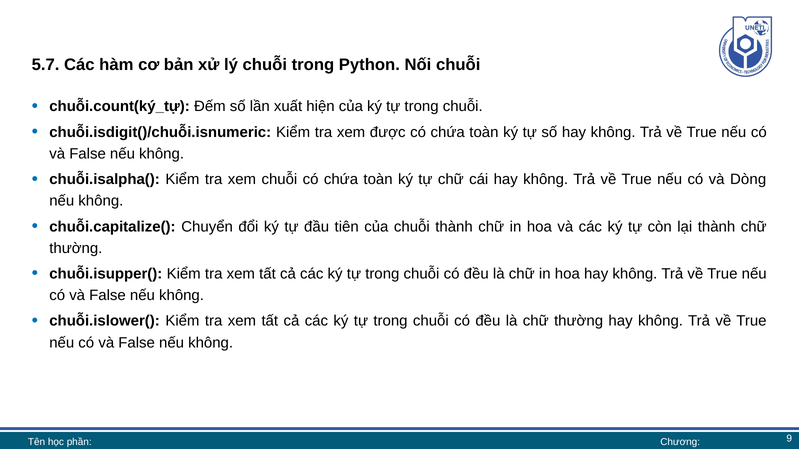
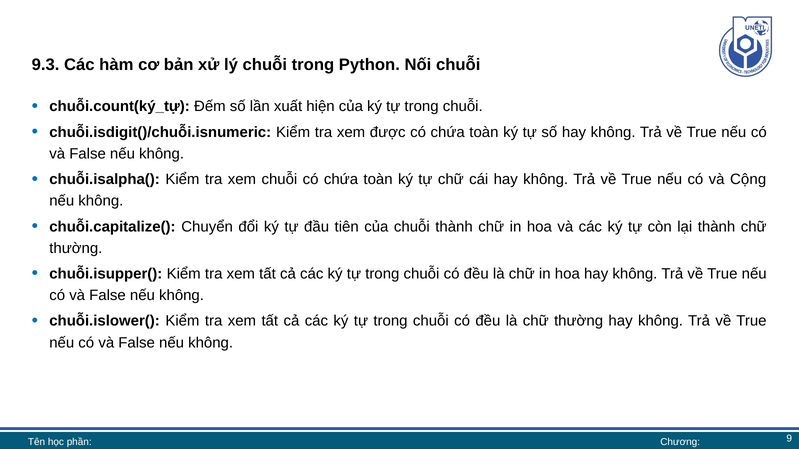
5.7: 5.7 -> 9.3
Dòng: Dòng -> Cộng
